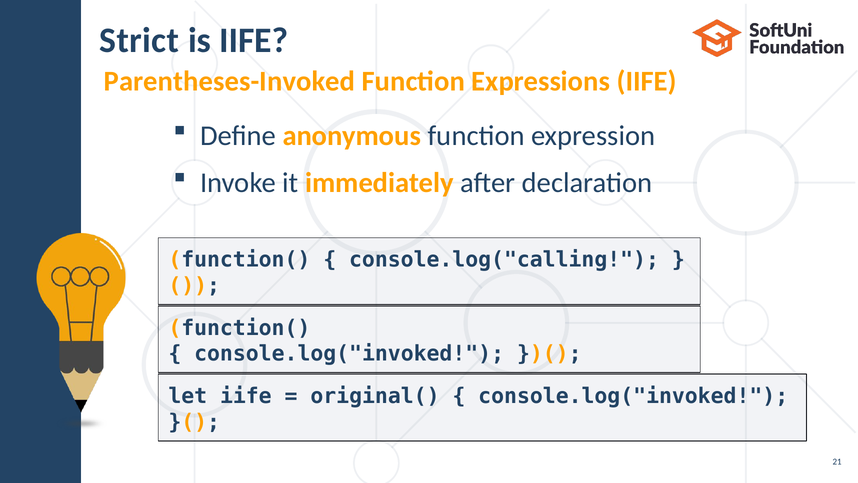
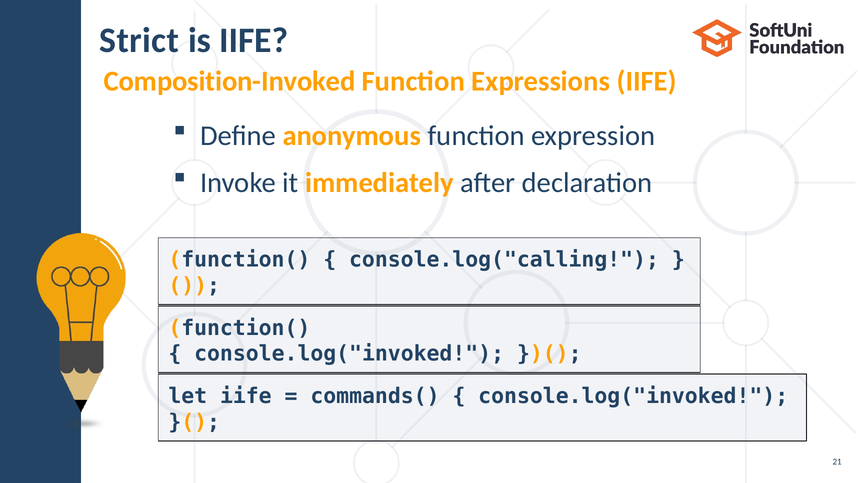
Parentheses-Invoked: Parentheses-Invoked -> Composition-Invoked
original(: original( -> commands(
